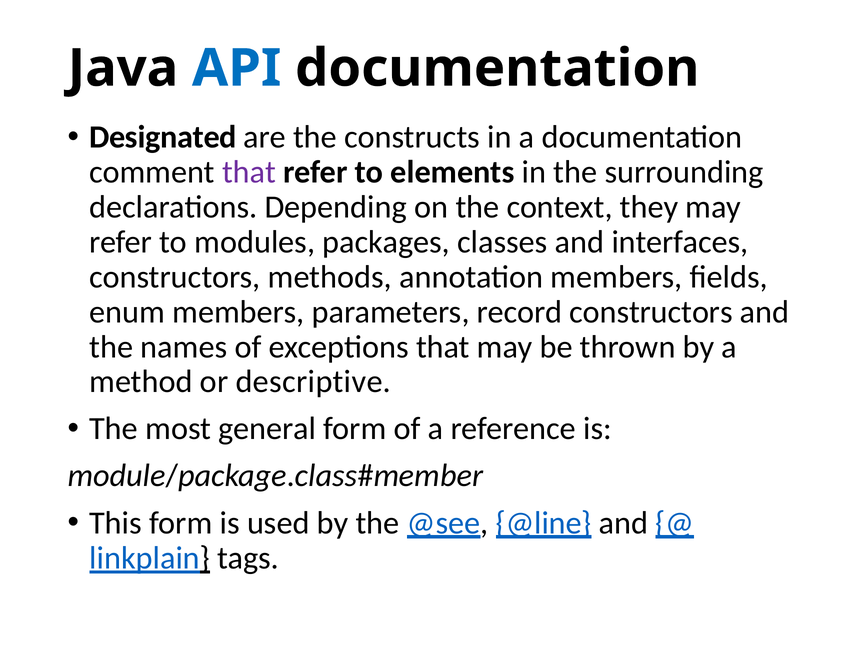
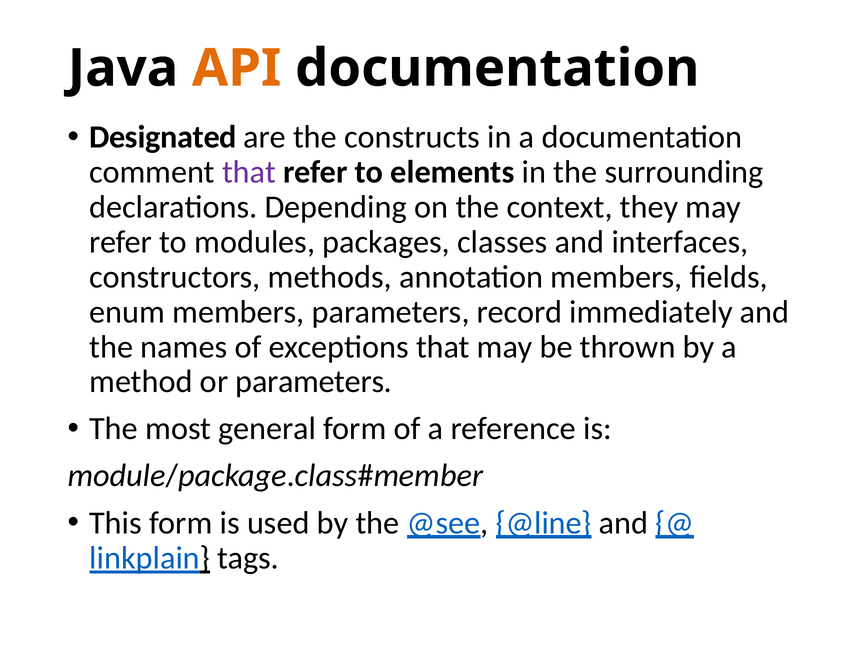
API colour: blue -> orange
record constructors: constructors -> immediately
or descriptive: descriptive -> parameters
